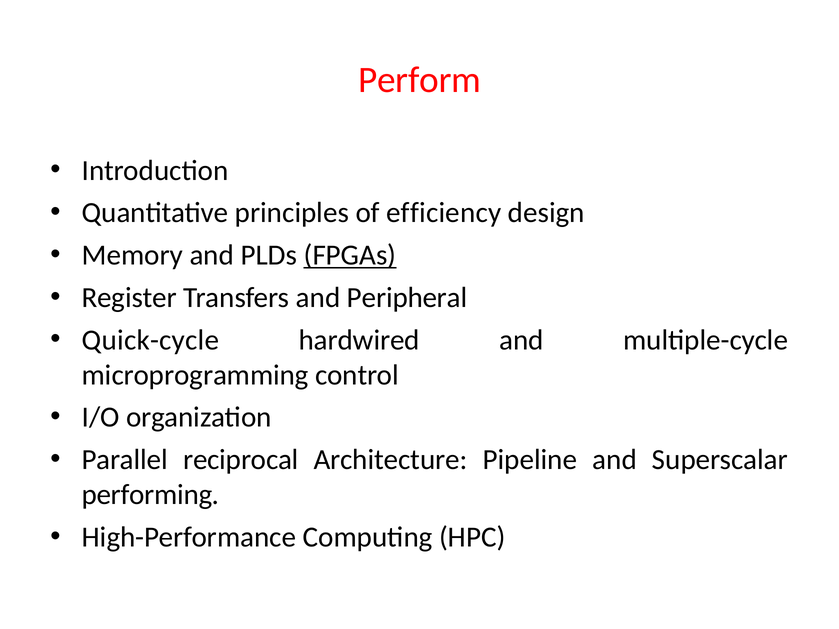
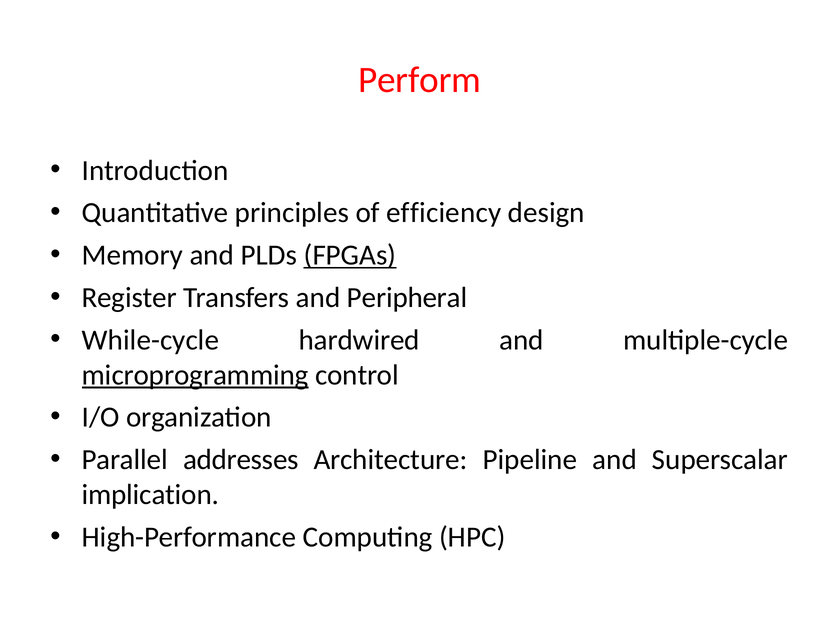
Quick-cycle: Quick-cycle -> While-cycle
microprogramming underline: none -> present
reciprocal: reciprocal -> addresses
performing: performing -> implication
